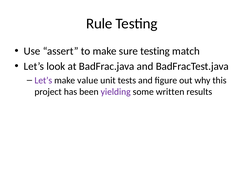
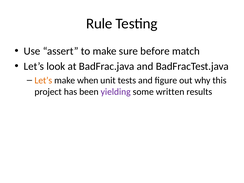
sure testing: testing -> before
Let’s at (43, 80) colour: purple -> orange
value: value -> when
